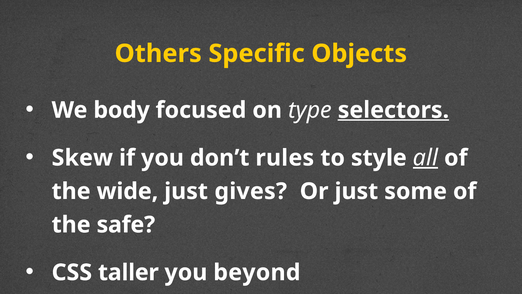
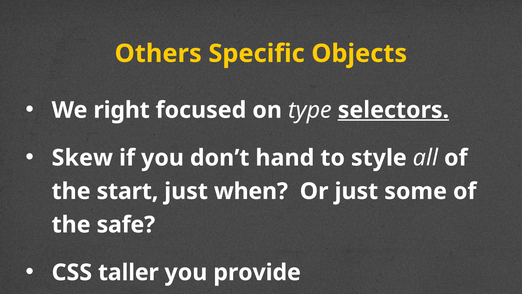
body: body -> right
rules: rules -> hand
all underline: present -> none
wide: wide -> start
gives: gives -> when
beyond: beyond -> provide
